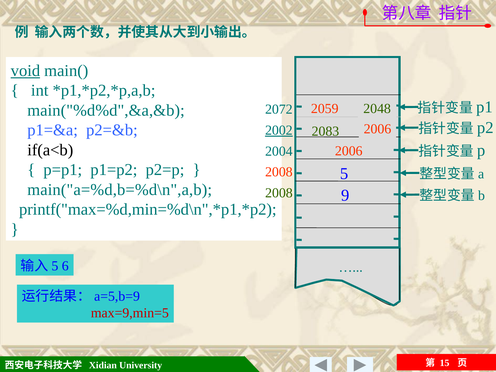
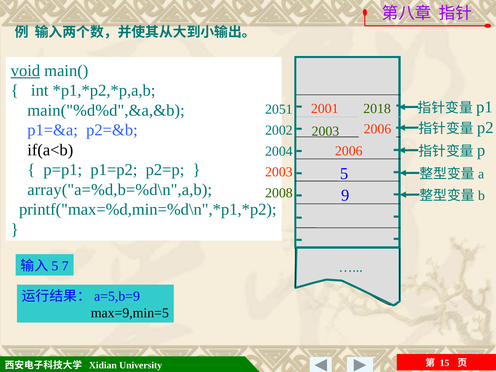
2059: 2059 -> 2001
2048: 2048 -> 2018
2072: 2072 -> 2051
2002 underline: present -> none
2083 at (325, 131): 2083 -> 2003
2008 at (279, 172): 2008 -> 2003
main("a=%d,b=%d\n",a,b: main("a=%d,b=%d\n",a,b -> array("a=%d,b=%d\n",a,b
6: 6 -> 7
max=9,min=5 colour: red -> black
